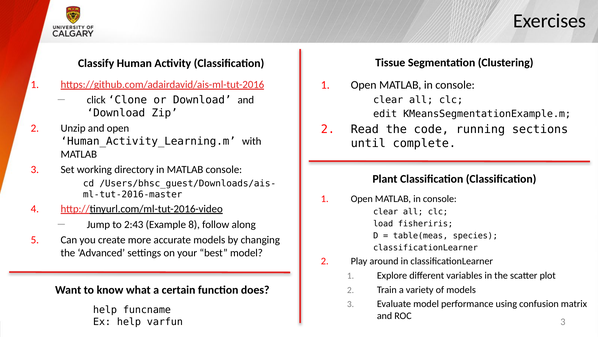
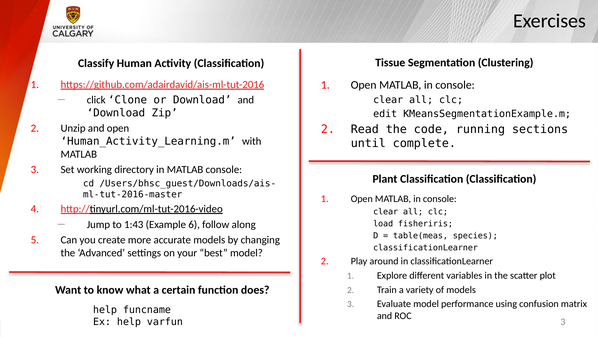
2:43: 2:43 -> 1:43
8: 8 -> 6
